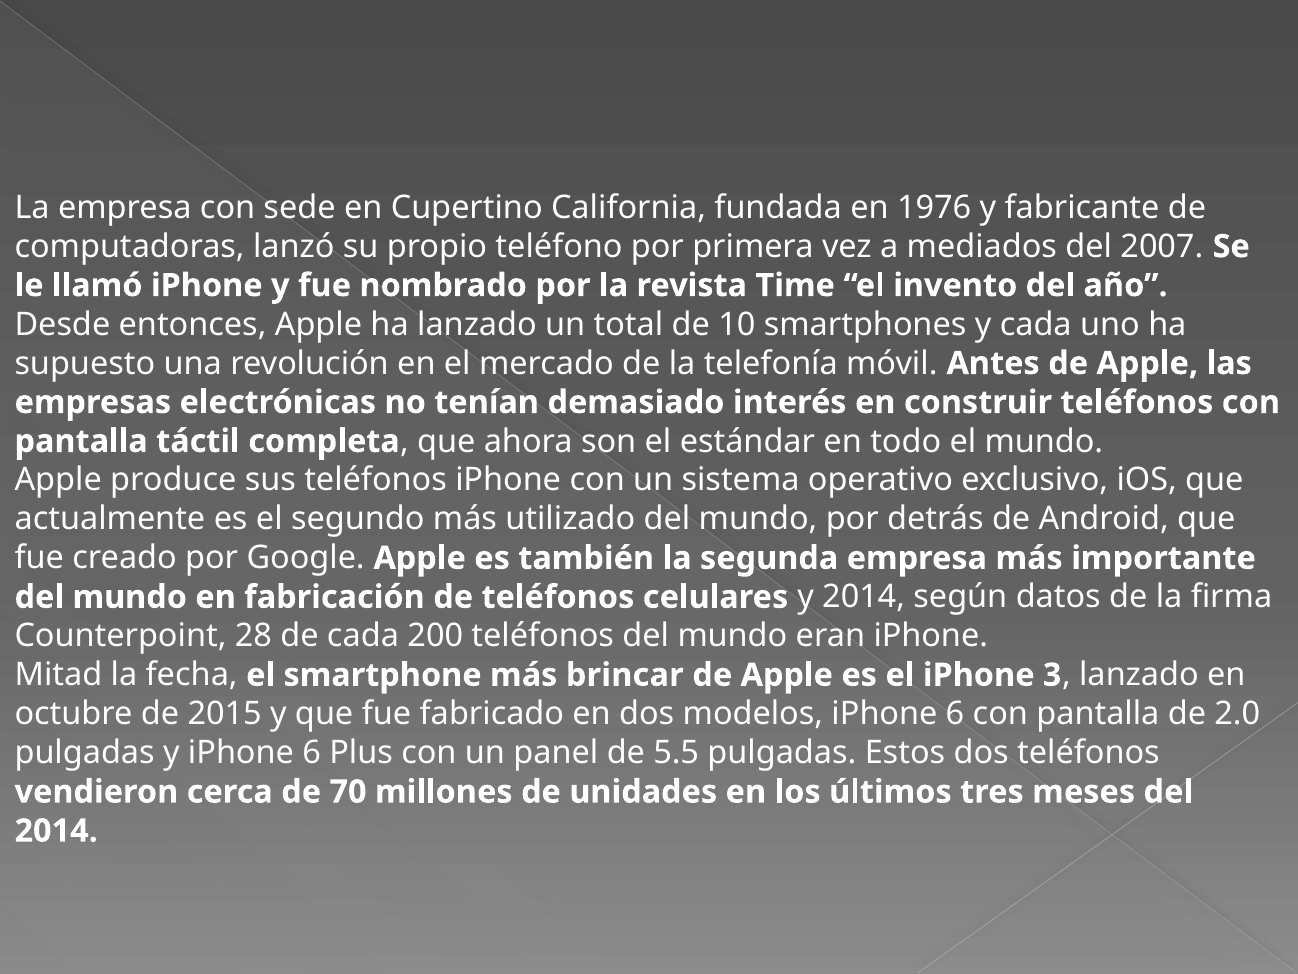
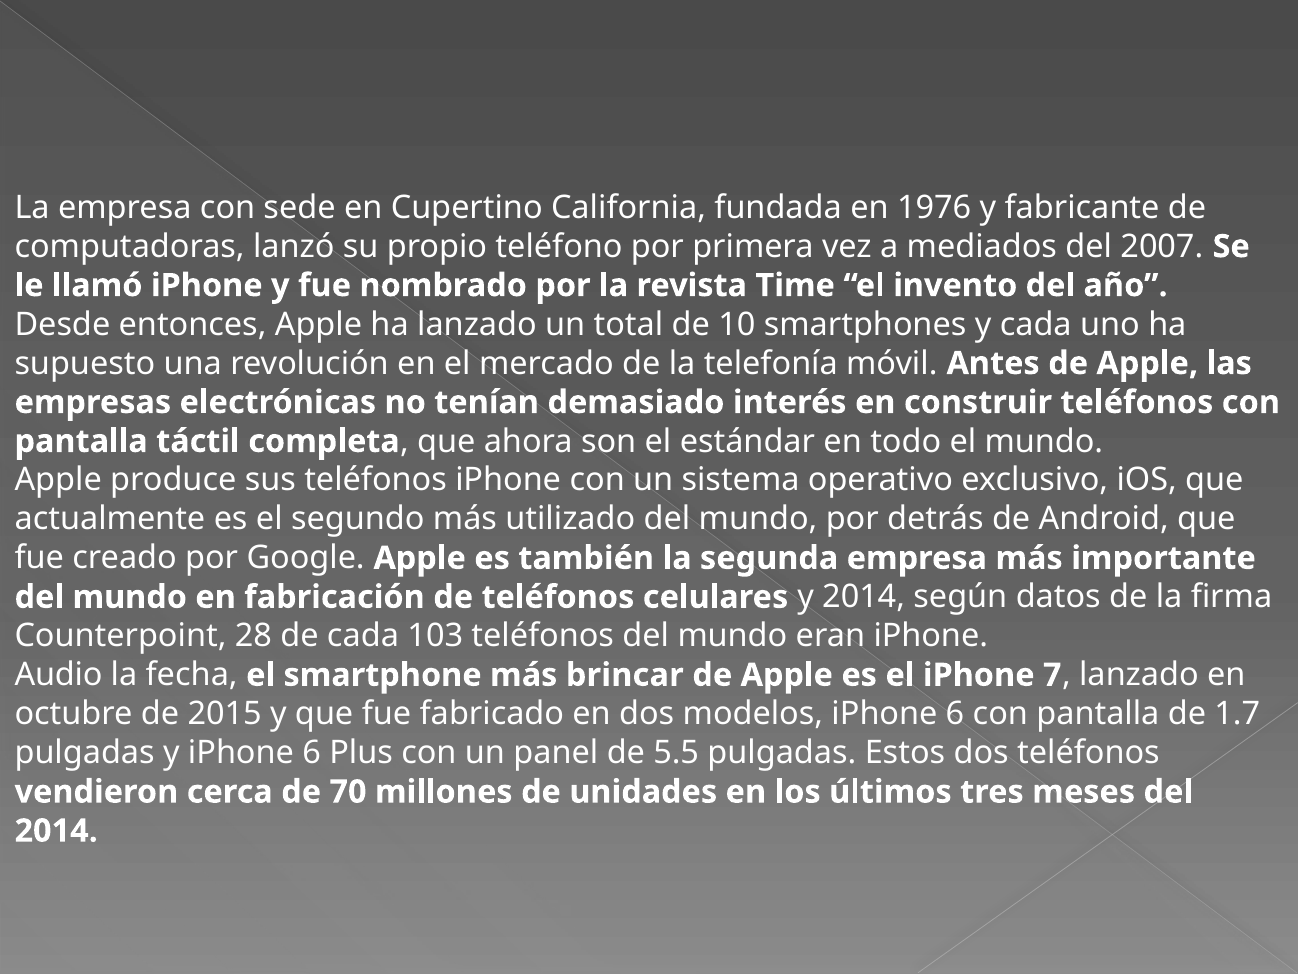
200: 200 -> 103
Mitad: Mitad -> Audio
3: 3 -> 7
2.0: 2.0 -> 1.7
